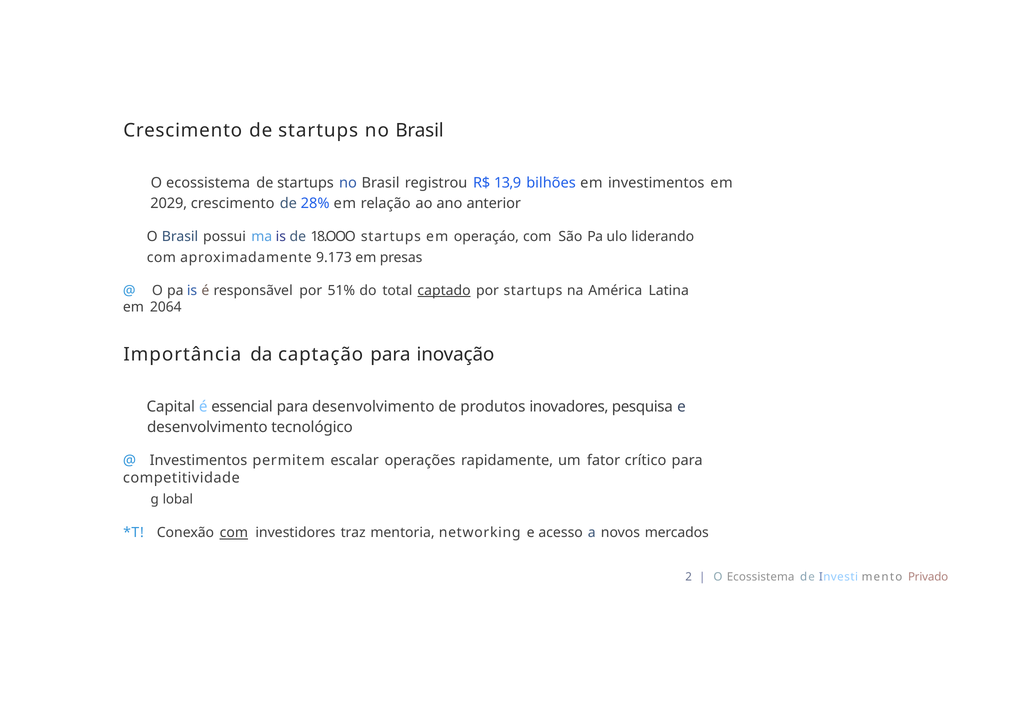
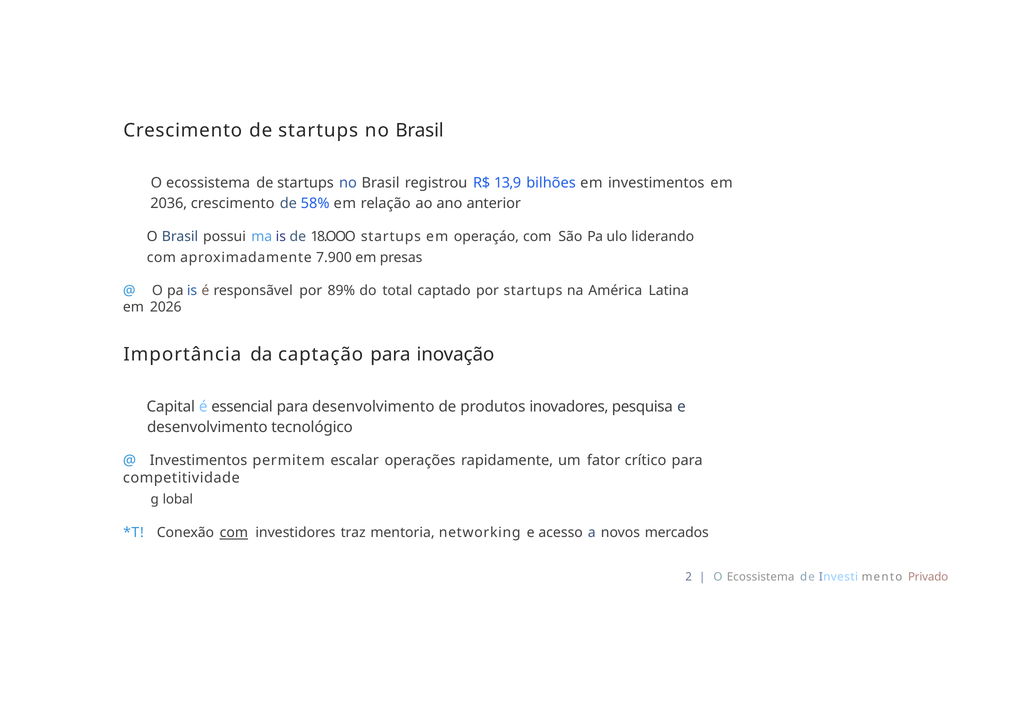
2029: 2029 -> 2036
28%: 28% -> 58%
9.173: 9.173 -> 7.900
51%: 51% -> 89%
captado underline: present -> none
2064: 2064 -> 2026
